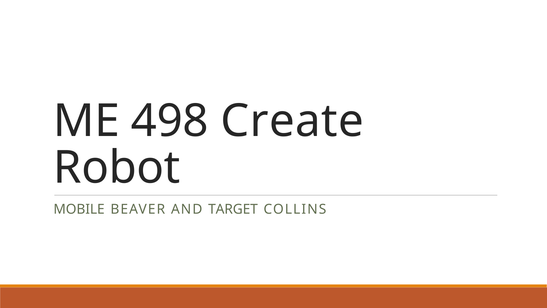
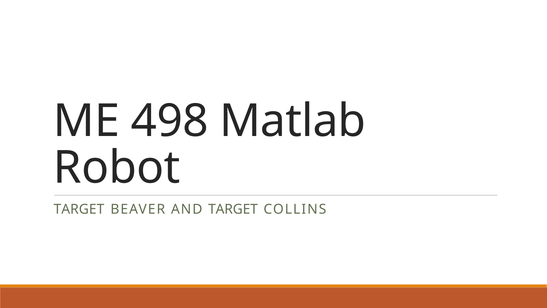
Create: Create -> Matlab
MOBILE at (79, 209): MOBILE -> TARGET
